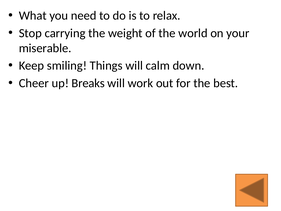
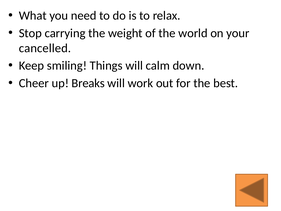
miserable: miserable -> cancelled
